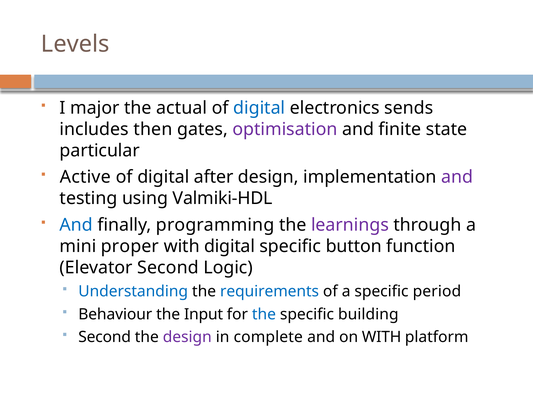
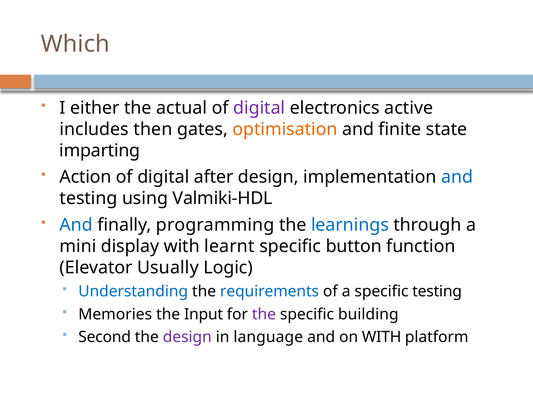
Levels: Levels -> Which
major: major -> either
digital at (259, 108) colour: blue -> purple
sends: sends -> active
optimisation colour: purple -> orange
particular: particular -> imparting
Active: Active -> Action
and at (457, 177) colour: purple -> blue
learnings colour: purple -> blue
proper: proper -> display
with digital: digital -> learnt
Elevator Second: Second -> Usually
specific period: period -> testing
Behaviour: Behaviour -> Memories
the at (264, 314) colour: blue -> purple
complete: complete -> language
